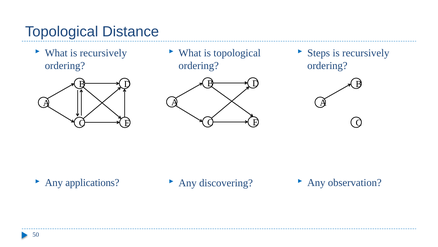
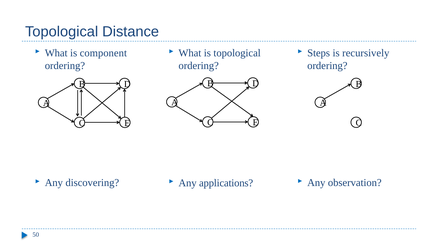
What is recursively: recursively -> component
applications: applications -> discovering
discovering: discovering -> applications
